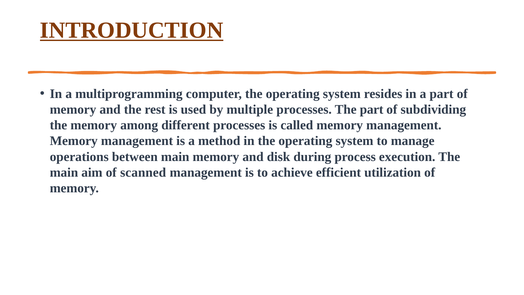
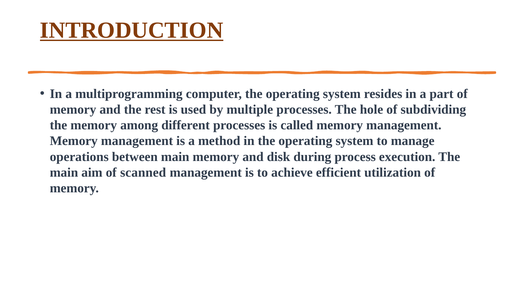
The part: part -> hole
